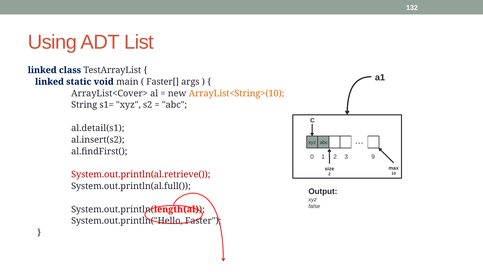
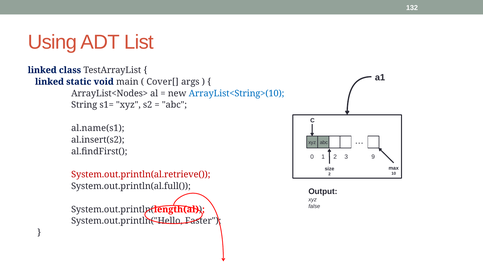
Faster[: Faster[ -> Cover[
ArrayList<Cover>: ArrayList<Cover> -> ArrayList<Nodes>
ArrayList<String>(10 colour: orange -> blue
al.detail(s1: al.detail(s1 -> al.name(s1
